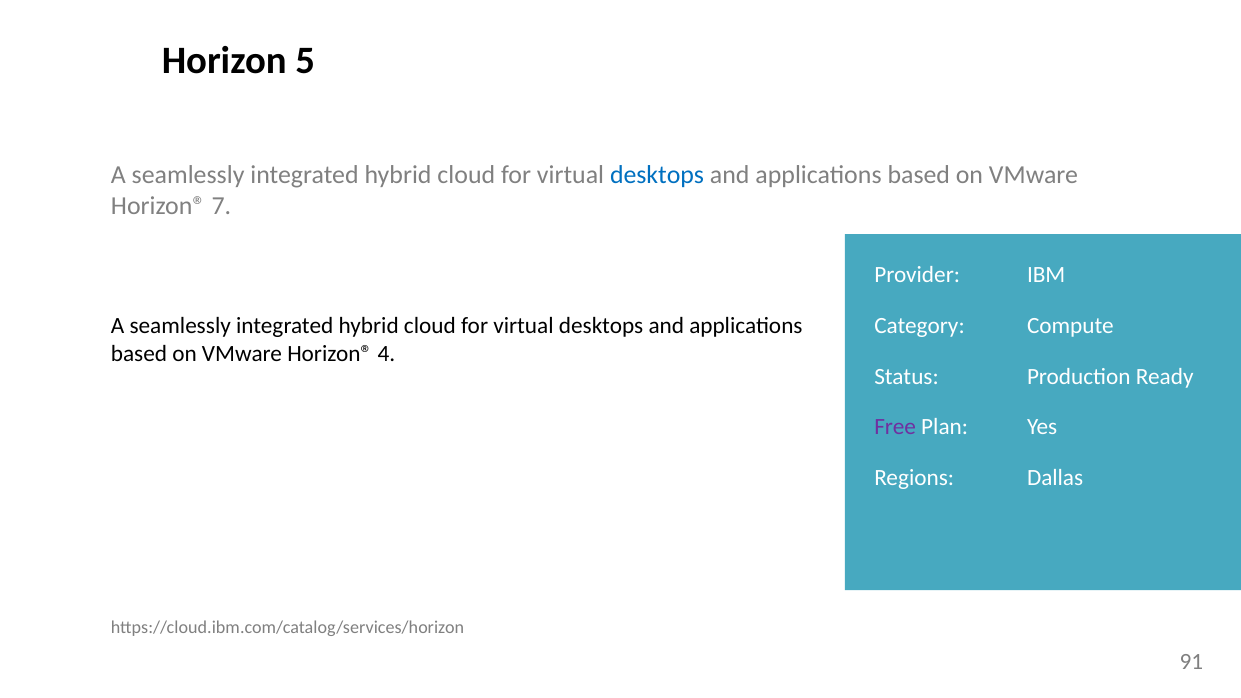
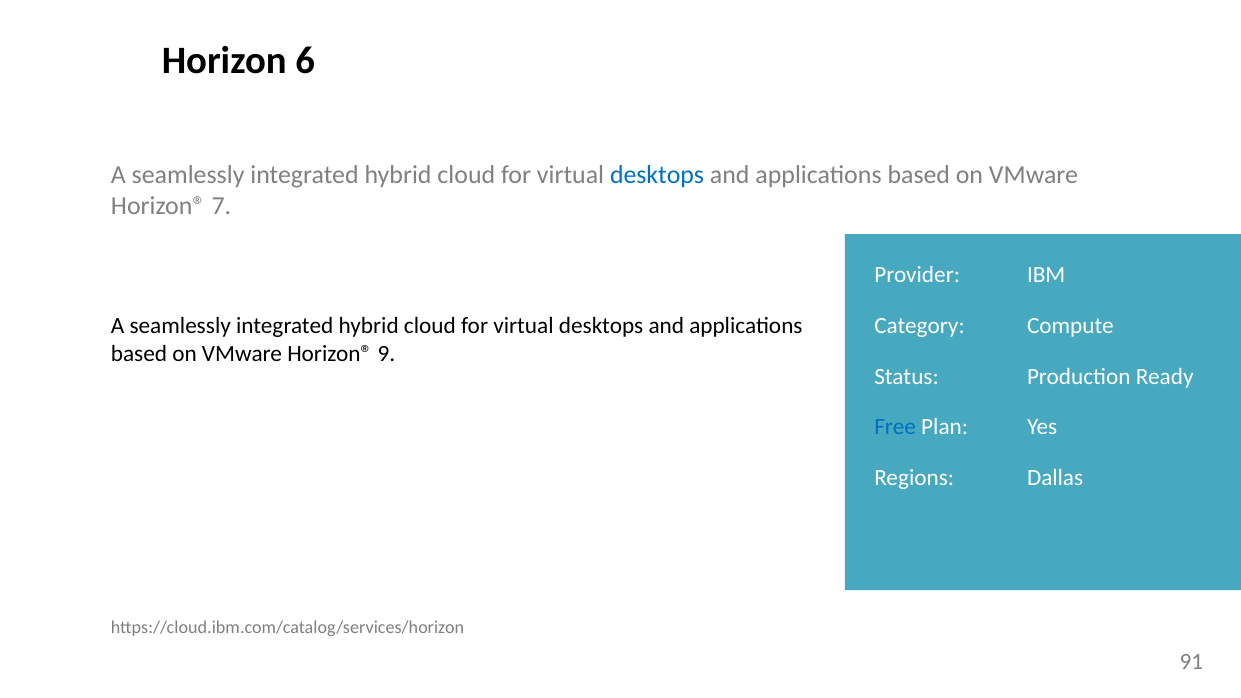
5: 5 -> 6
4: 4 -> 9
Free colour: purple -> blue
